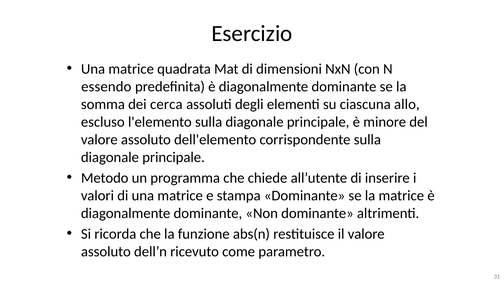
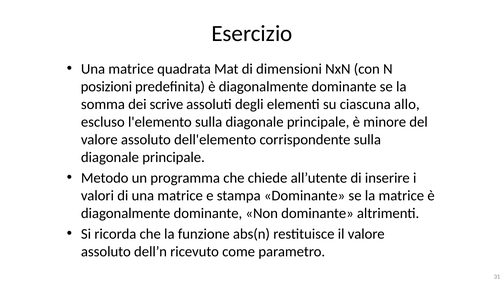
essendo: essendo -> posizioni
cerca: cerca -> scrive
